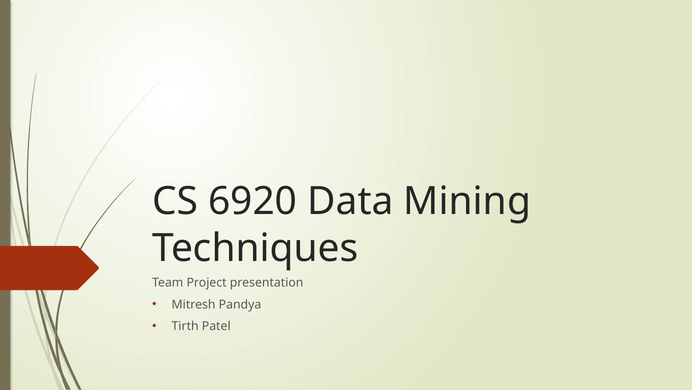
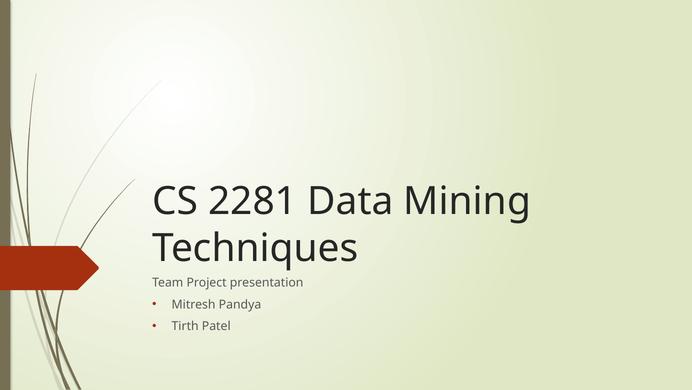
6920: 6920 -> 2281
